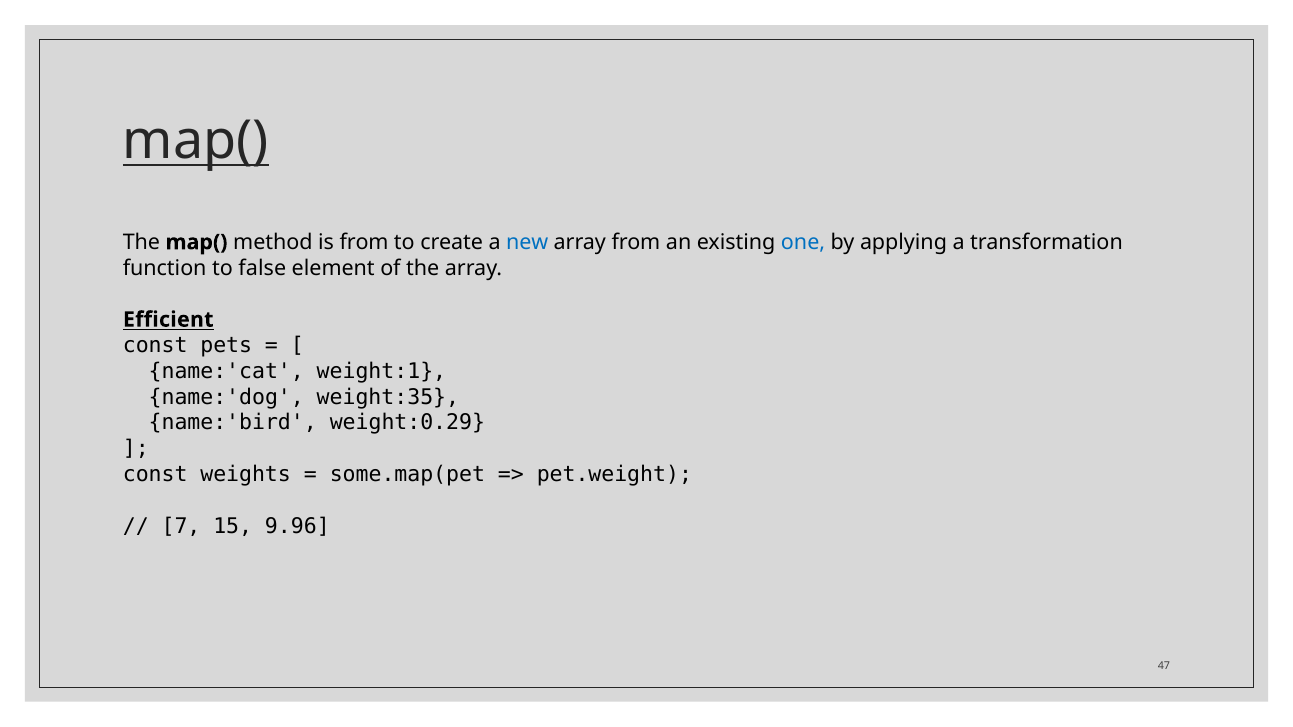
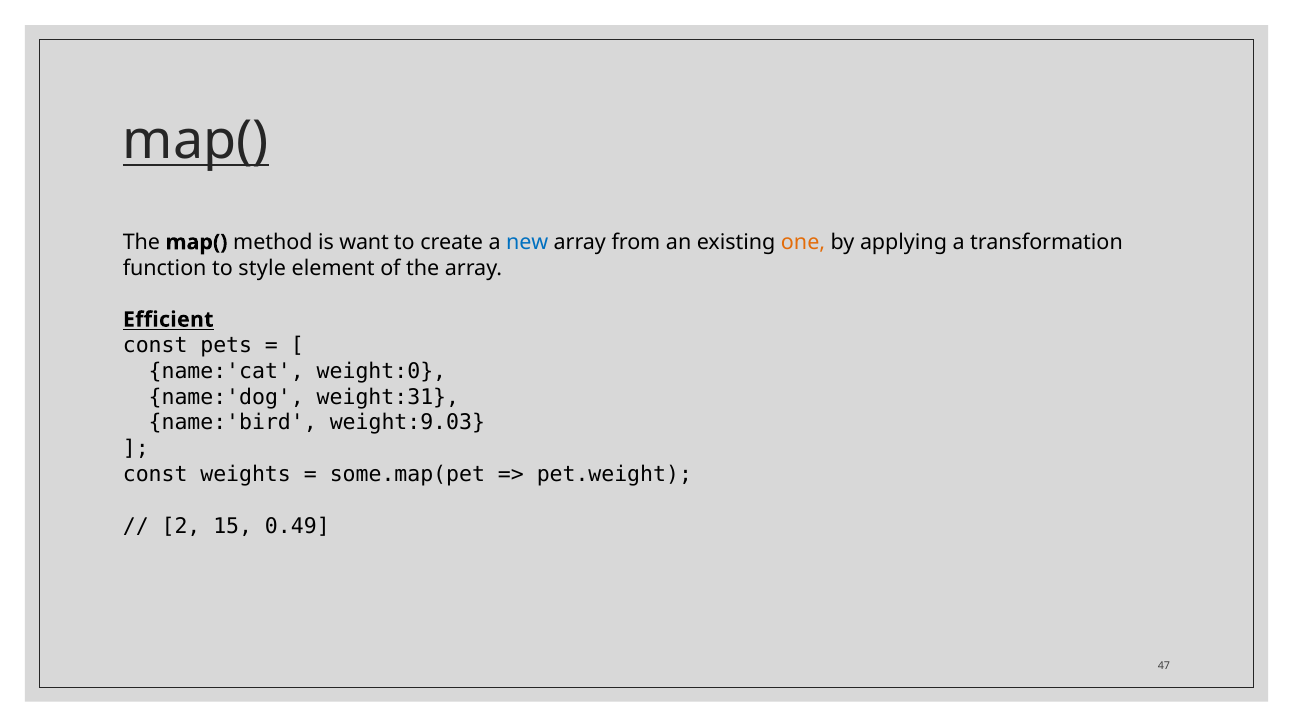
is from: from -> want
one colour: blue -> orange
false: false -> style
weight:1: weight:1 -> weight:0
weight:35: weight:35 -> weight:31
weight:0.29: weight:0.29 -> weight:9.03
7: 7 -> 2
9.96: 9.96 -> 0.49
